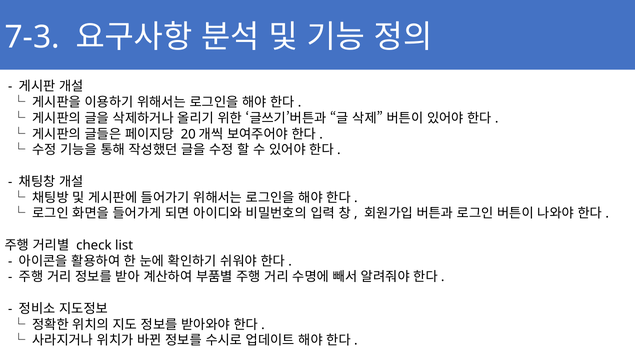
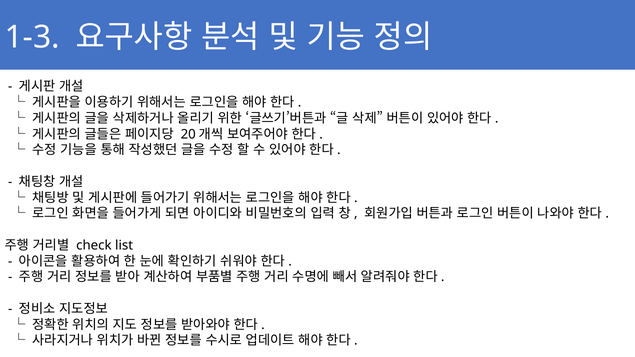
7-3: 7-3 -> 1-3
